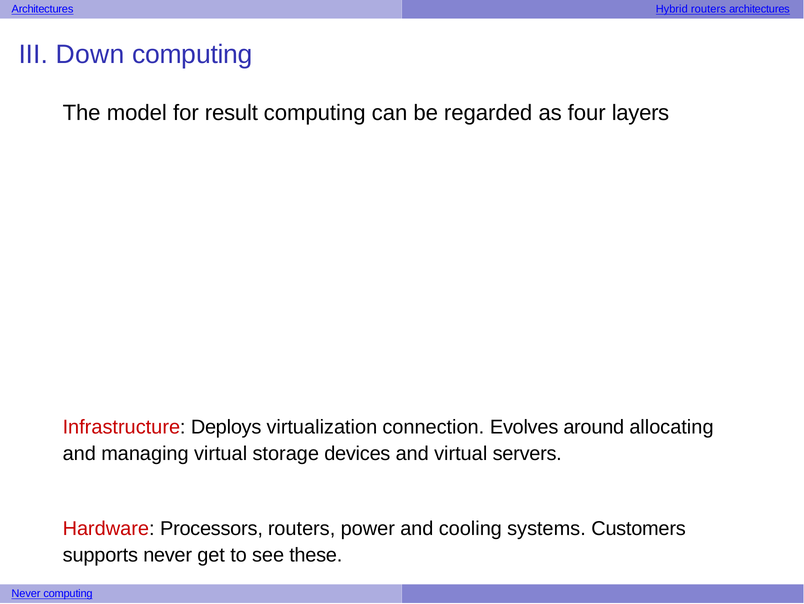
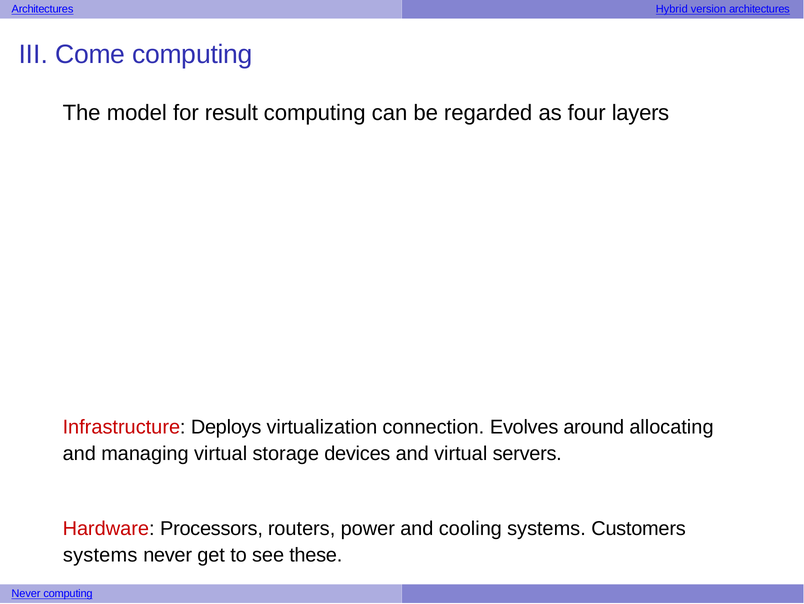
Hybrid routers: routers -> version
Down: Down -> Come
supports at (100, 555): supports -> systems
